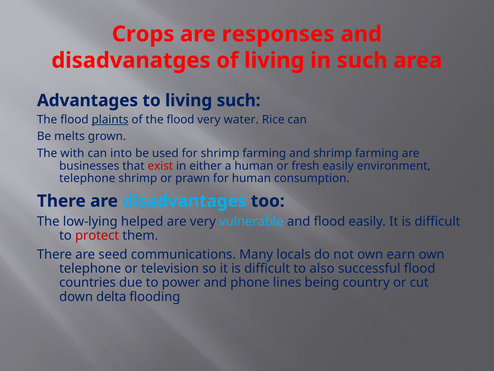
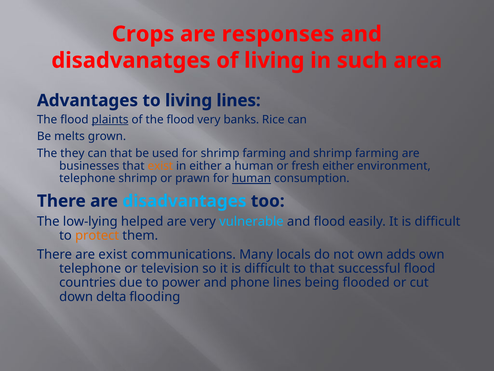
living such: such -> lines
water: water -> banks
with: with -> they
can into: into -> that
exist at (160, 166) colour: red -> orange
fresh easily: easily -> either
human at (251, 178) underline: none -> present
protect colour: red -> orange
are seed: seed -> exist
earn: earn -> adds
to also: also -> that
country: country -> flooded
